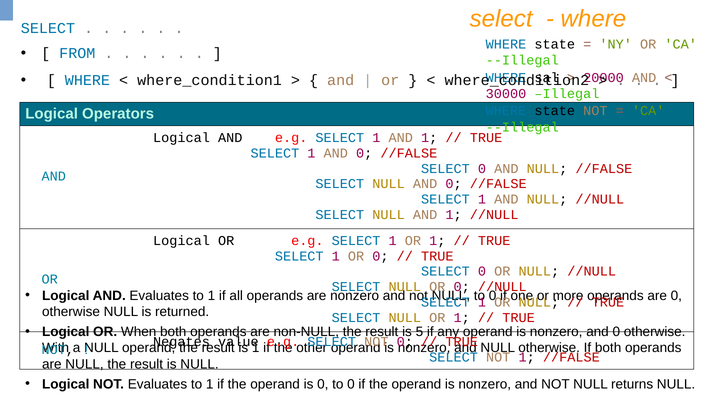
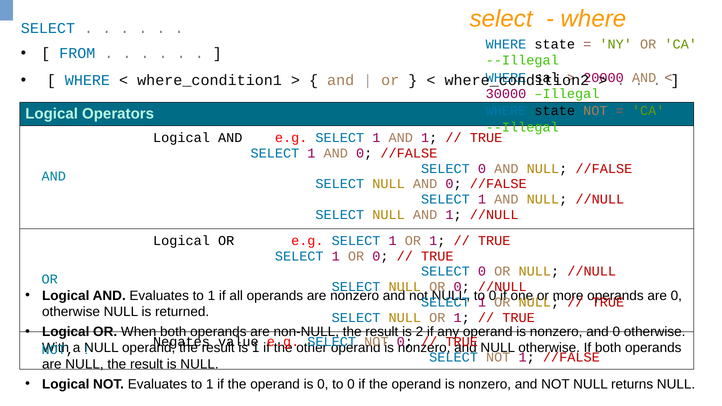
5: 5 -> 2
